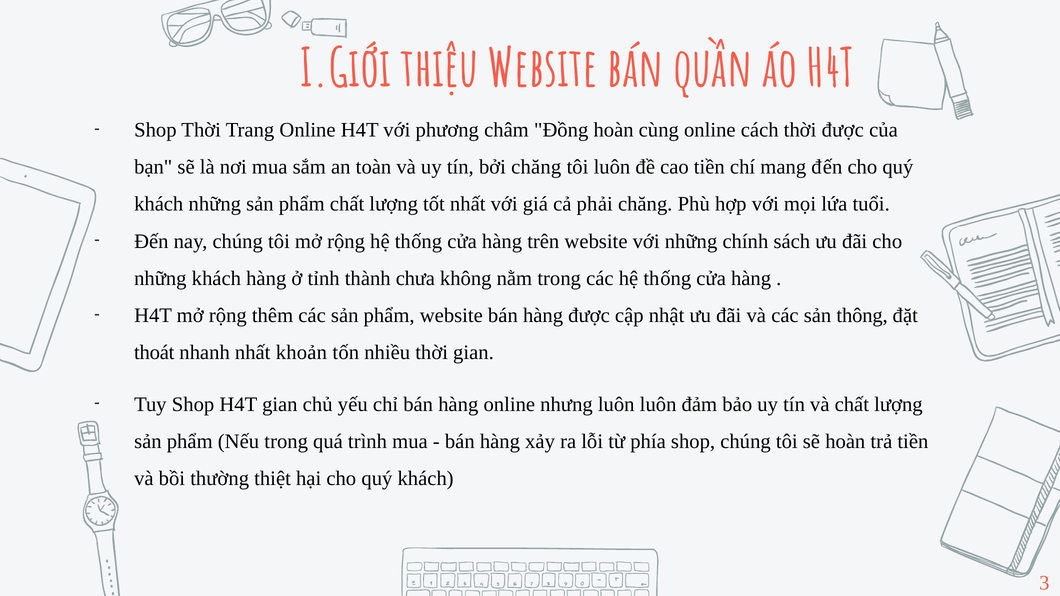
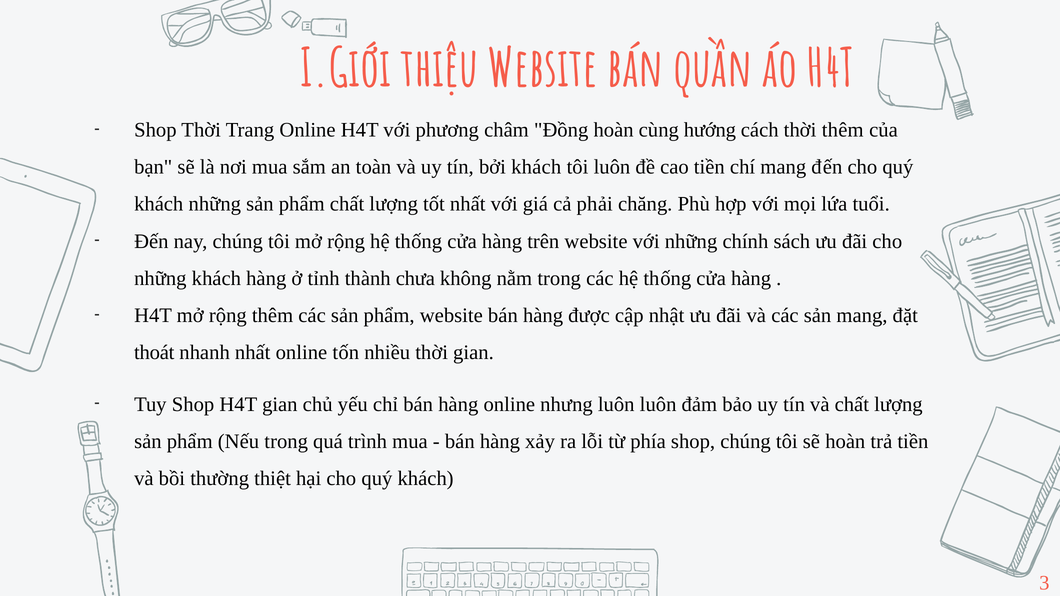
cùng online: online -> hướng
thời được: được -> thêm
bởi chăng: chăng -> khách
sản thông: thông -> mang
nhất khoản: khoản -> online
